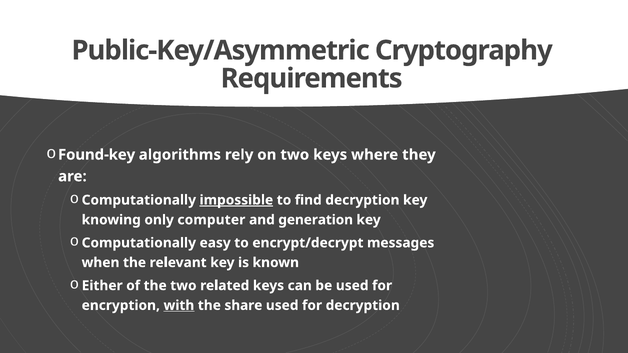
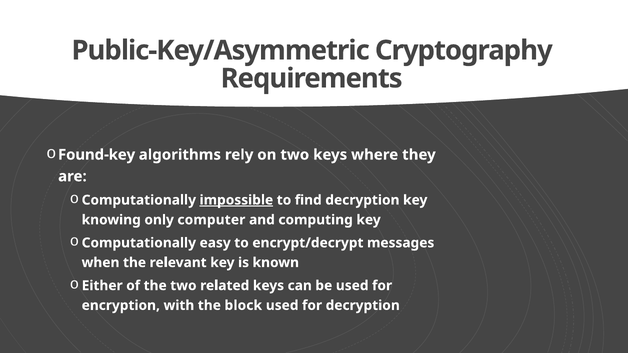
generation: generation -> computing
with underline: present -> none
share: share -> block
